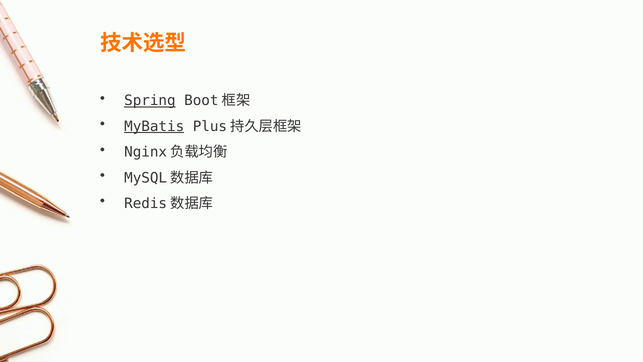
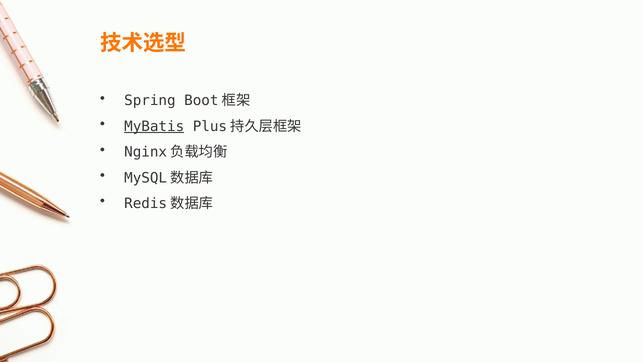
Spring underline: present -> none
